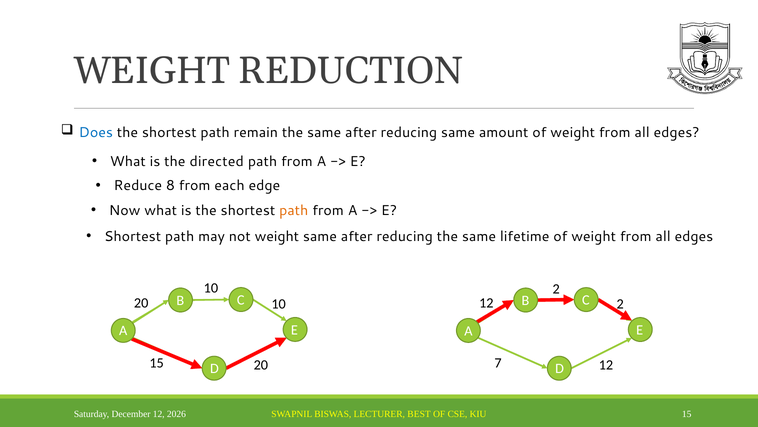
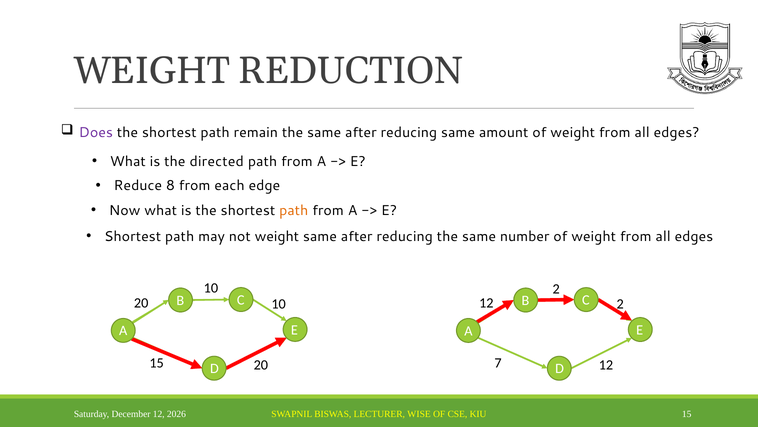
Does colour: blue -> purple
lifetime: lifetime -> number
BEST: BEST -> WISE
